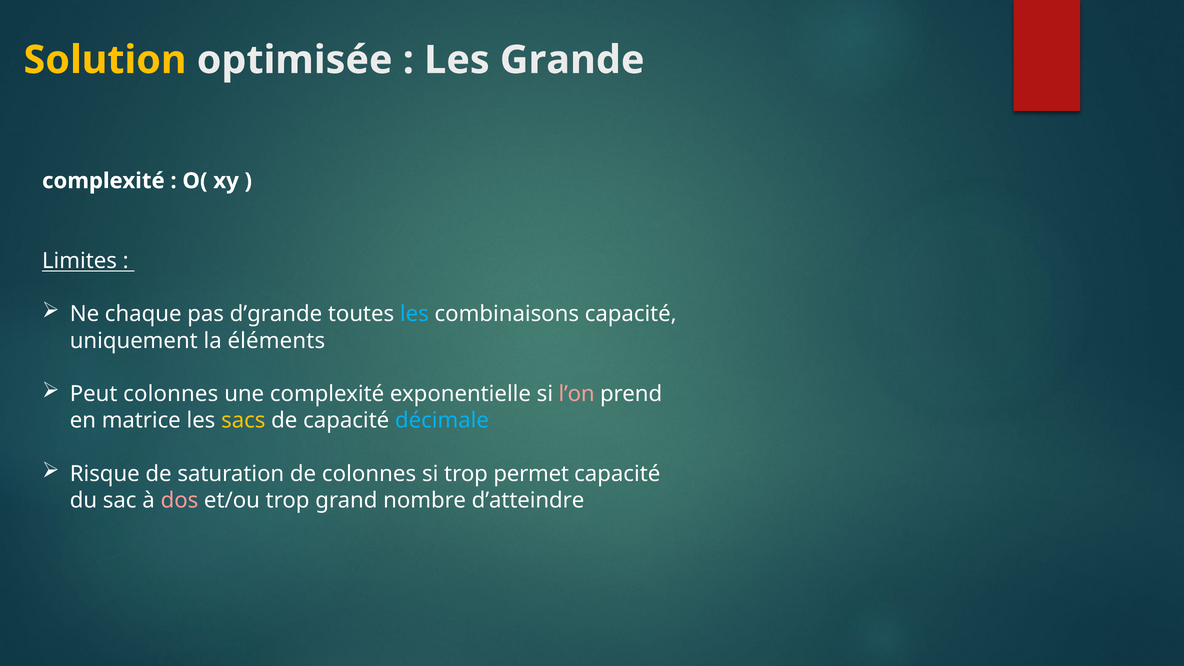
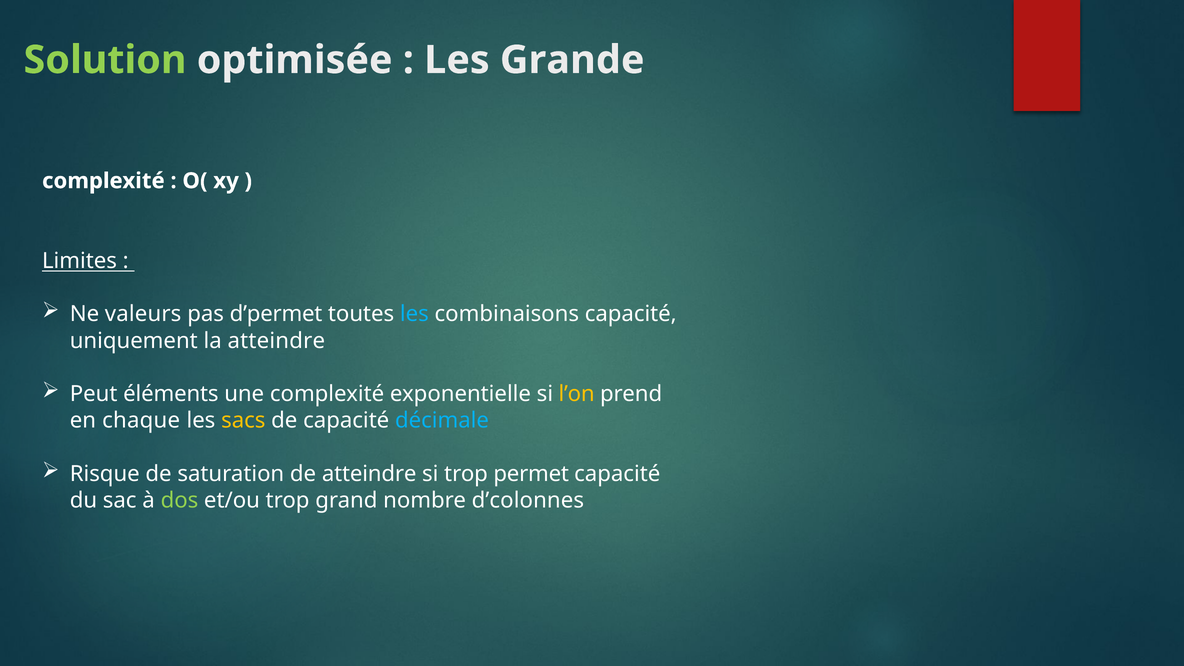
Solution colour: yellow -> light green
chaque: chaque -> valeurs
d’grande: d’grande -> d’permet
la éléments: éléments -> atteindre
Peut colonnes: colonnes -> éléments
l’on colour: pink -> yellow
matrice: matrice -> chaque
de colonnes: colonnes -> atteindre
dos colour: pink -> light green
d’atteindre: d’atteindre -> d’colonnes
